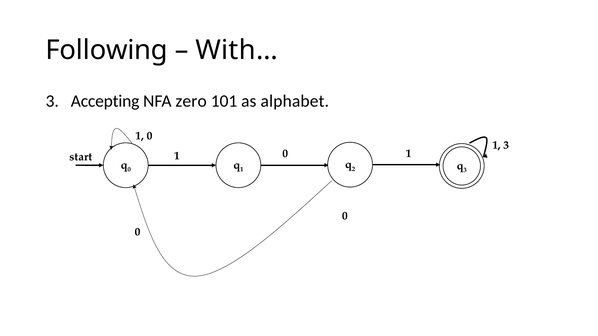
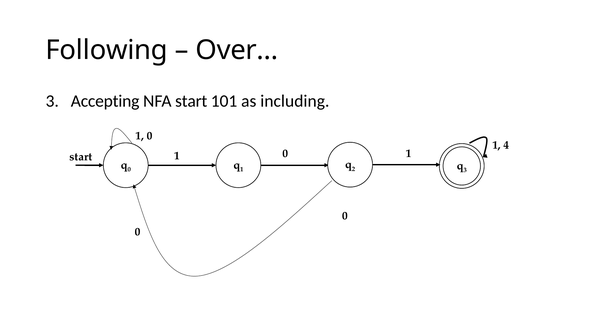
With…: With… -> Over…
NFA zero: zero -> start
alphabet: alphabet -> including
1 3: 3 -> 4
